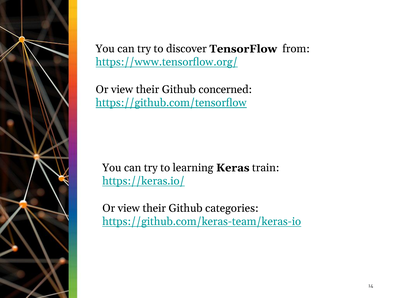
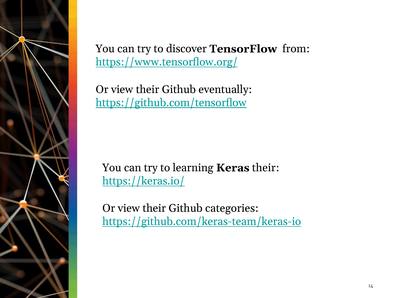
concerned: concerned -> eventually
Keras train: train -> their
